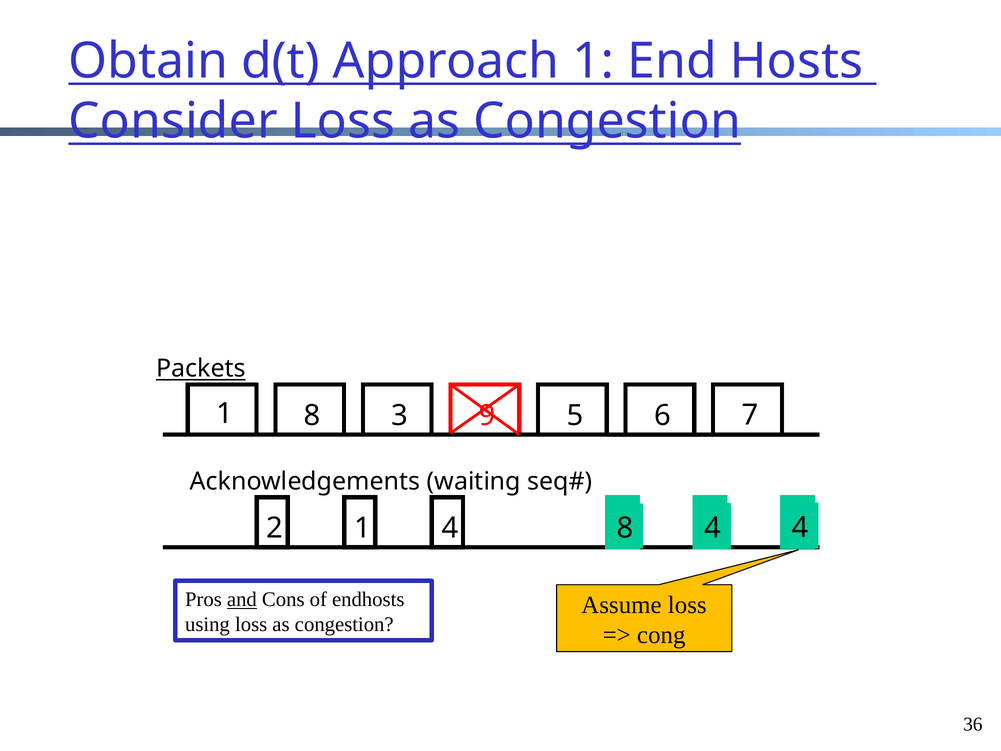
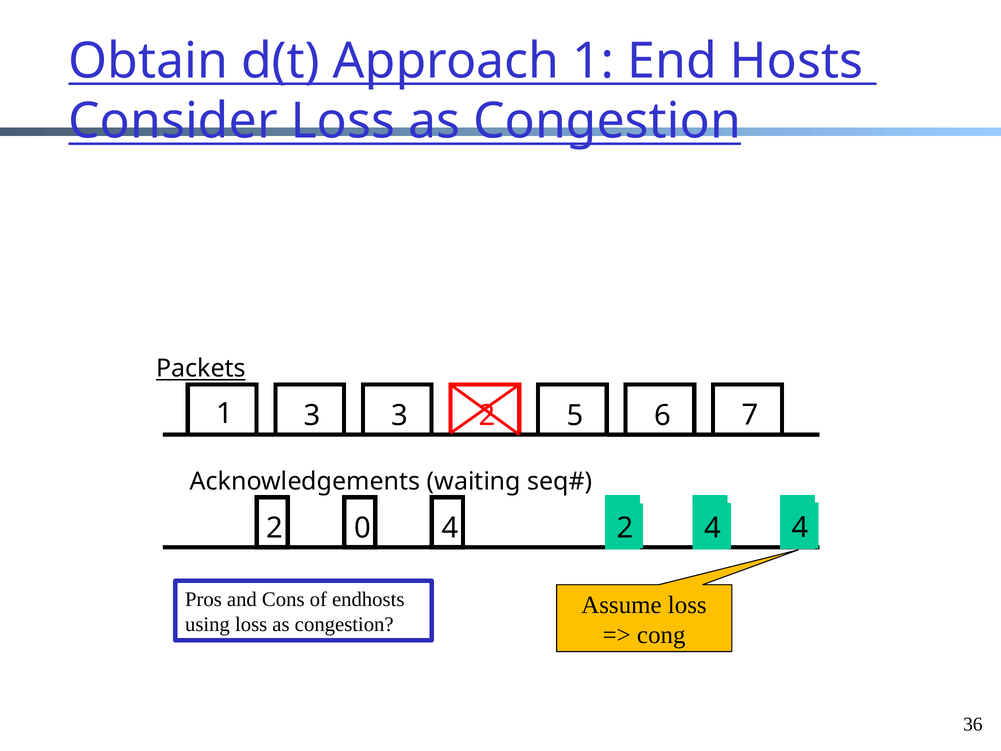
1 8: 8 -> 3
3 9: 9 -> 2
2 1: 1 -> 0
4 8: 8 -> 2
and underline: present -> none
